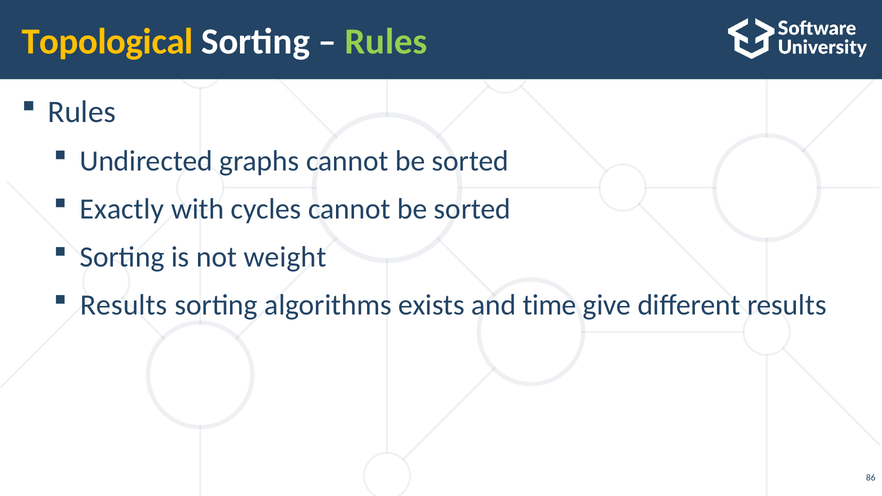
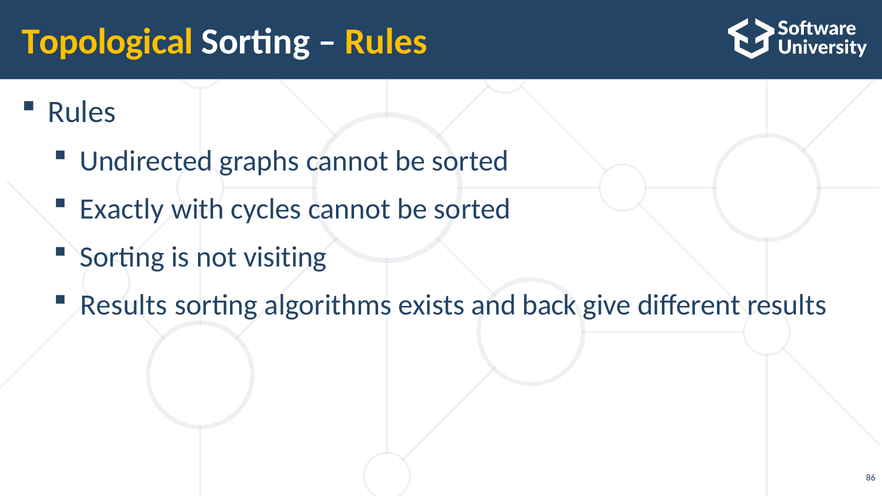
Rules at (386, 42) colour: light green -> yellow
weight: weight -> visiting
time: time -> back
